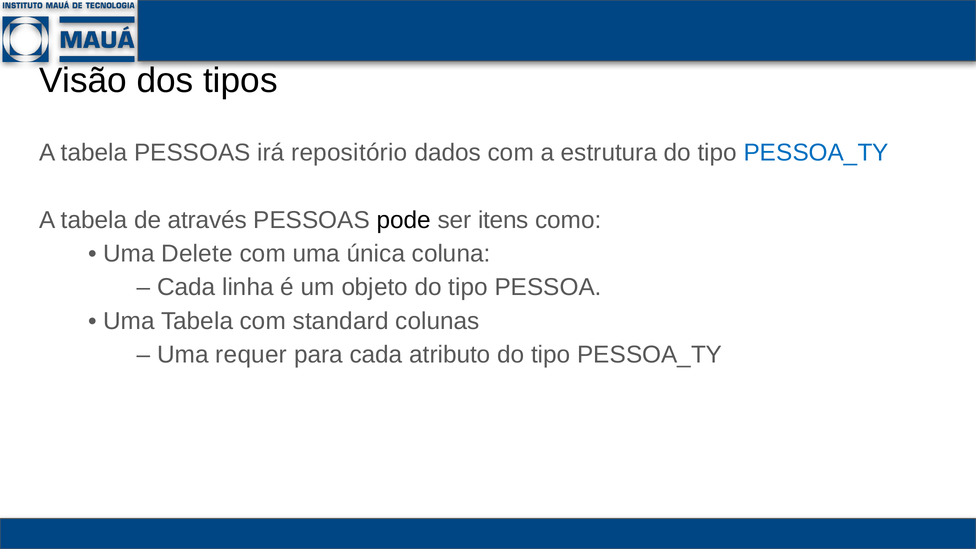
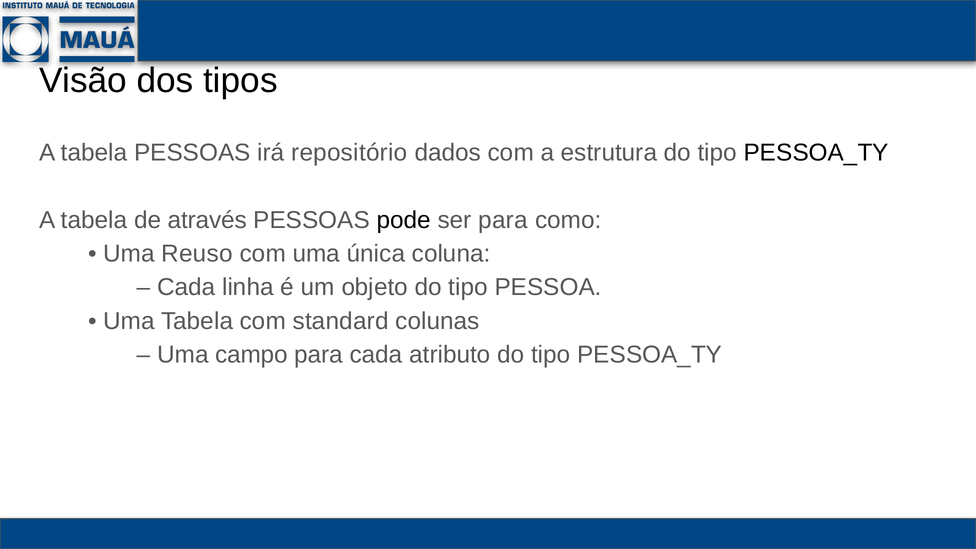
PESSOA_TY at (816, 153) colour: blue -> black
ser itens: itens -> para
Delete: Delete -> Reuso
requer: requer -> campo
